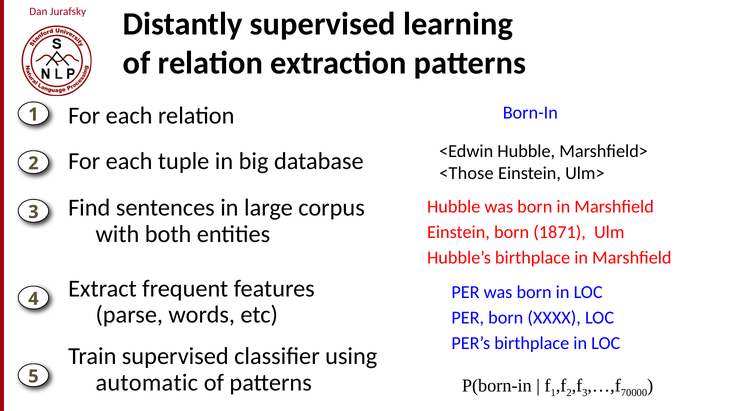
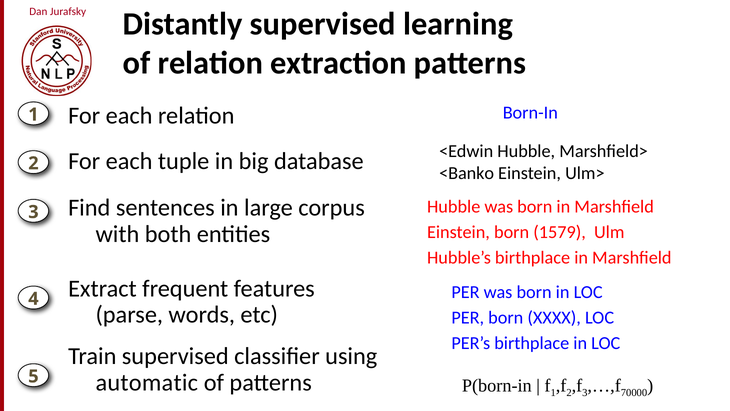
<Those: <Those -> <Banko
1871: 1871 -> 1579
